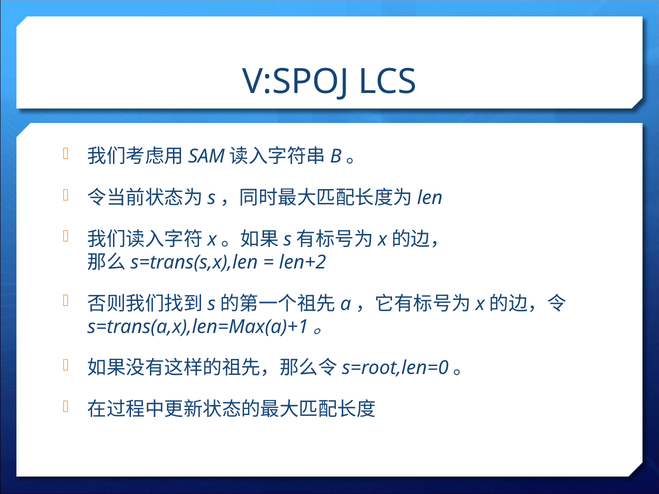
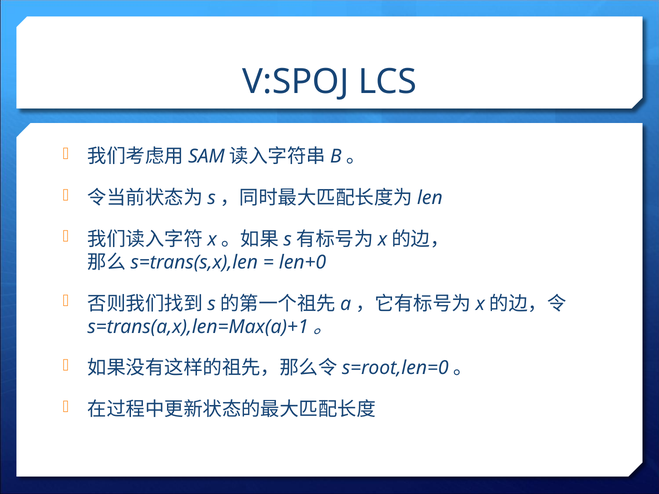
len+2: len+2 -> len+0
